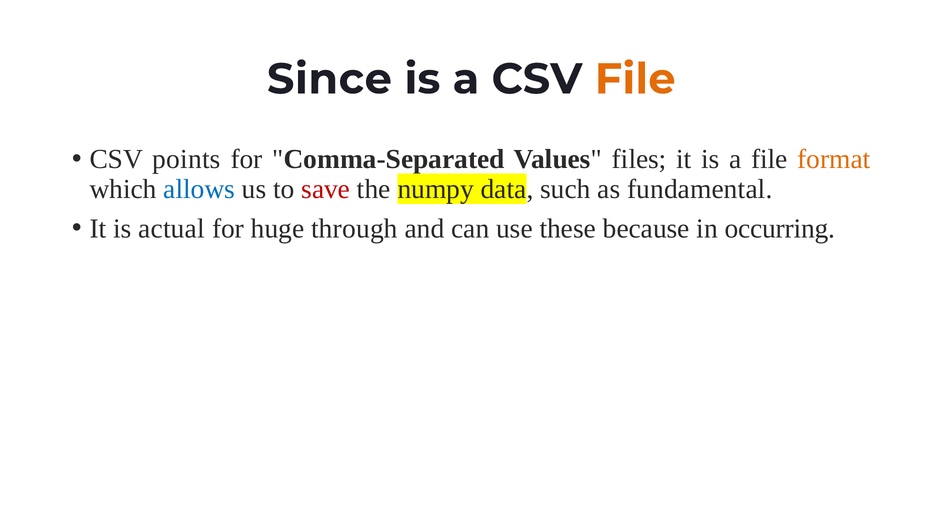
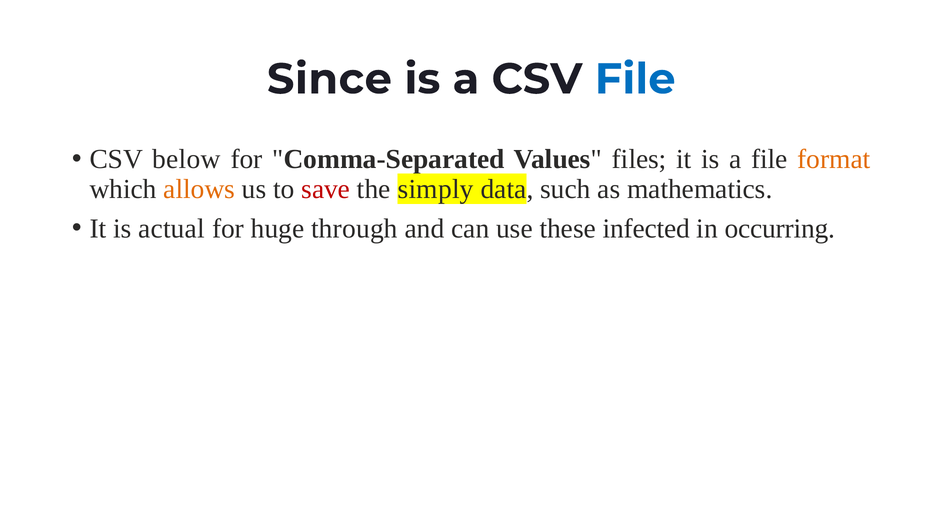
File at (635, 79) colour: orange -> blue
points: points -> below
allows colour: blue -> orange
numpy: numpy -> simply
fundamental: fundamental -> mathematics
because: because -> infected
